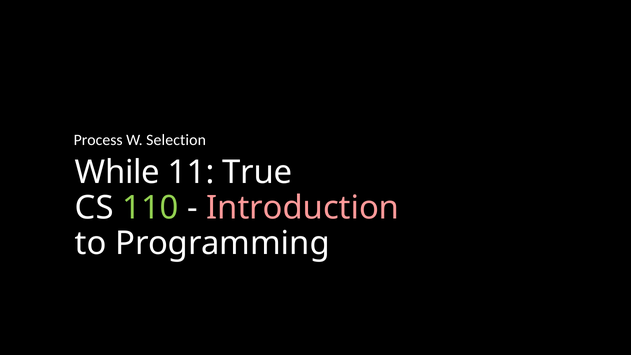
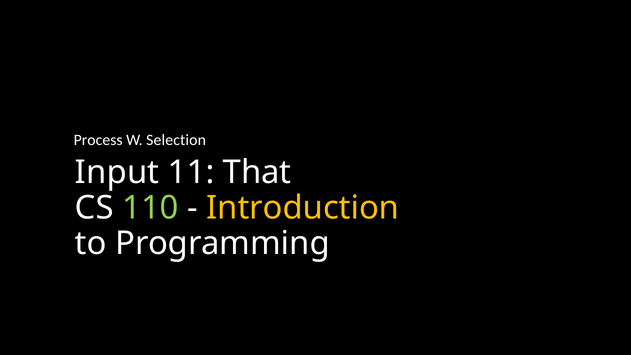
While: While -> Input
True: True -> That
Introduction colour: pink -> yellow
